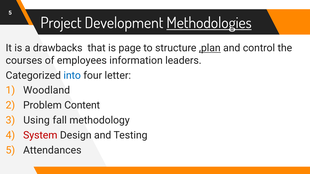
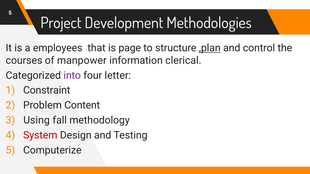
Methodologies underline: present -> none
drawbacks: drawbacks -> employees
employees: employees -> manpower
leaders: leaders -> clerical
into colour: blue -> purple
Woodland: Woodland -> Constraint
Attendances: Attendances -> Computerize
